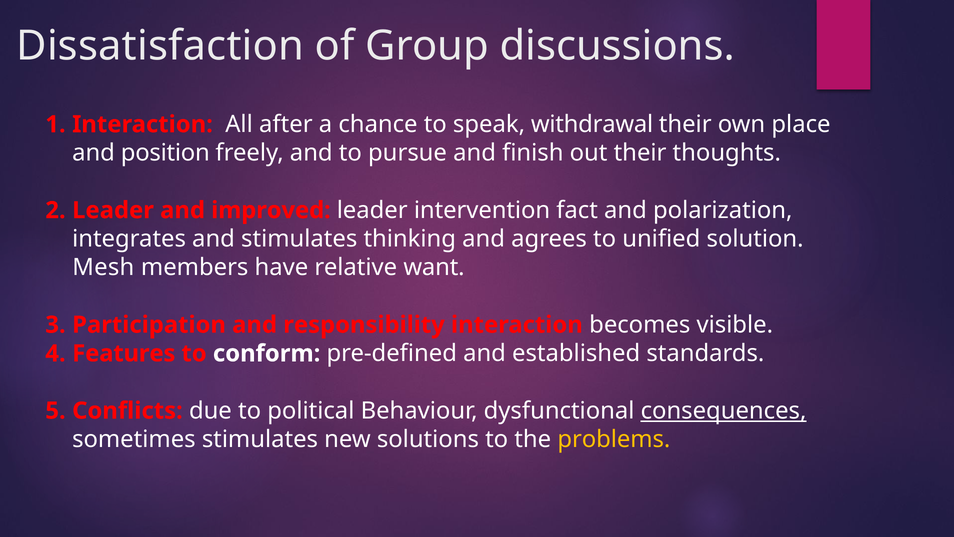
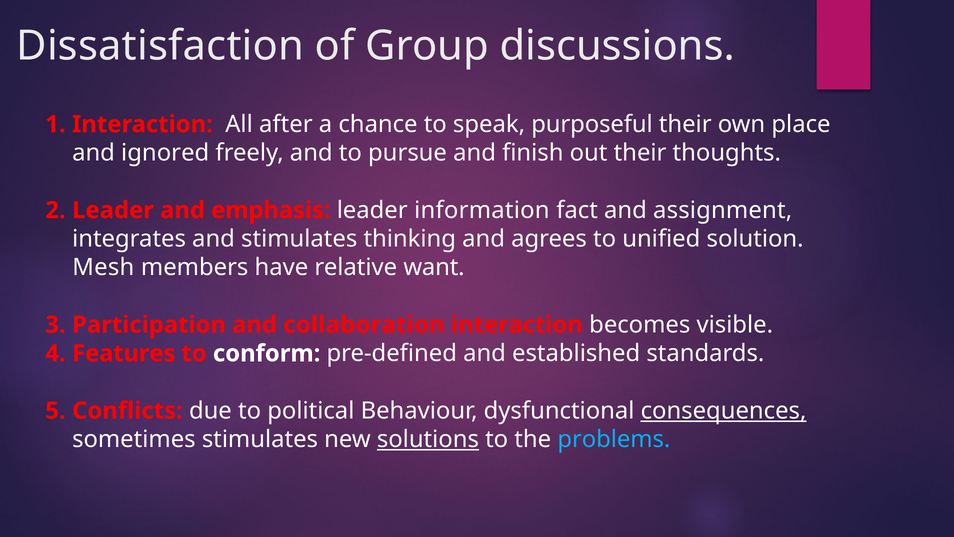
withdrawal: withdrawal -> purposeful
position: position -> ignored
improved: improved -> emphasis
intervention: intervention -> information
polarization: polarization -> assignment
responsibility: responsibility -> collaboration
solutions underline: none -> present
problems colour: yellow -> light blue
